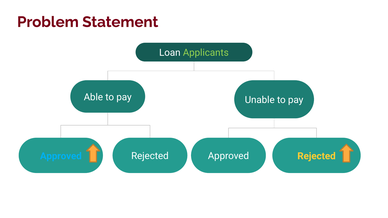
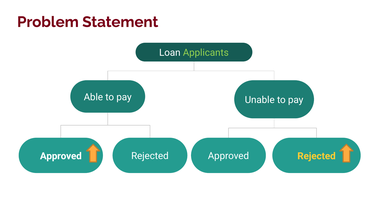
Approved at (61, 156) colour: light blue -> white
